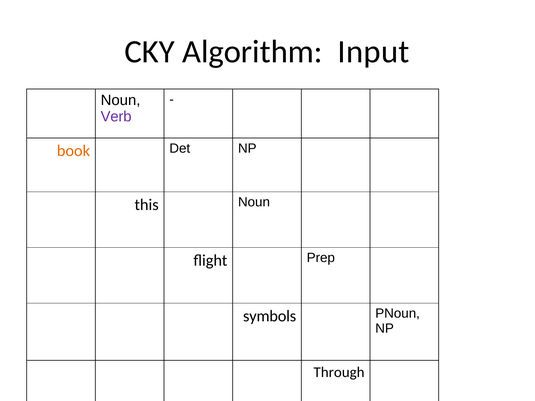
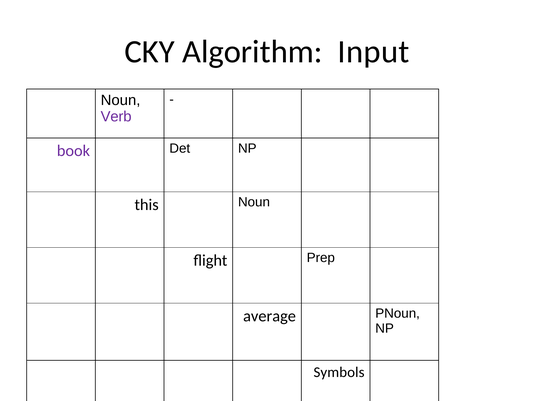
book colour: orange -> purple
symbols: symbols -> average
Through: Through -> Symbols
